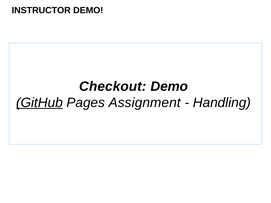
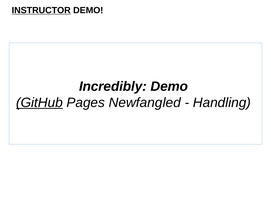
INSTRUCTOR underline: none -> present
Checkout: Checkout -> Incredibly
Assignment: Assignment -> Newfangled
